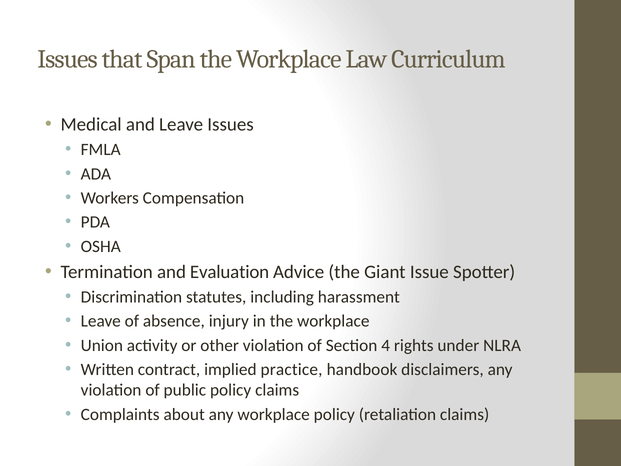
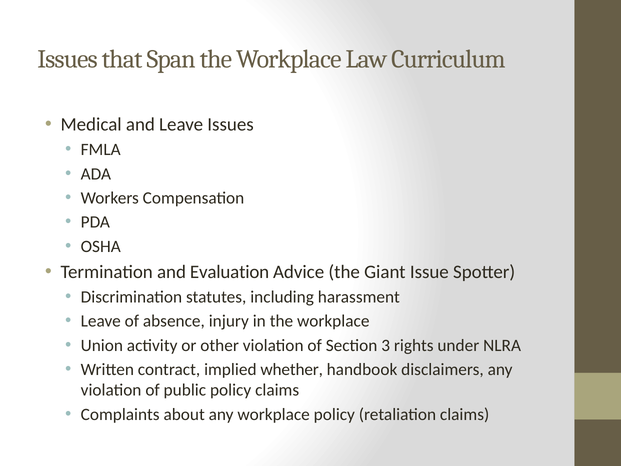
4: 4 -> 3
practice: practice -> whether
